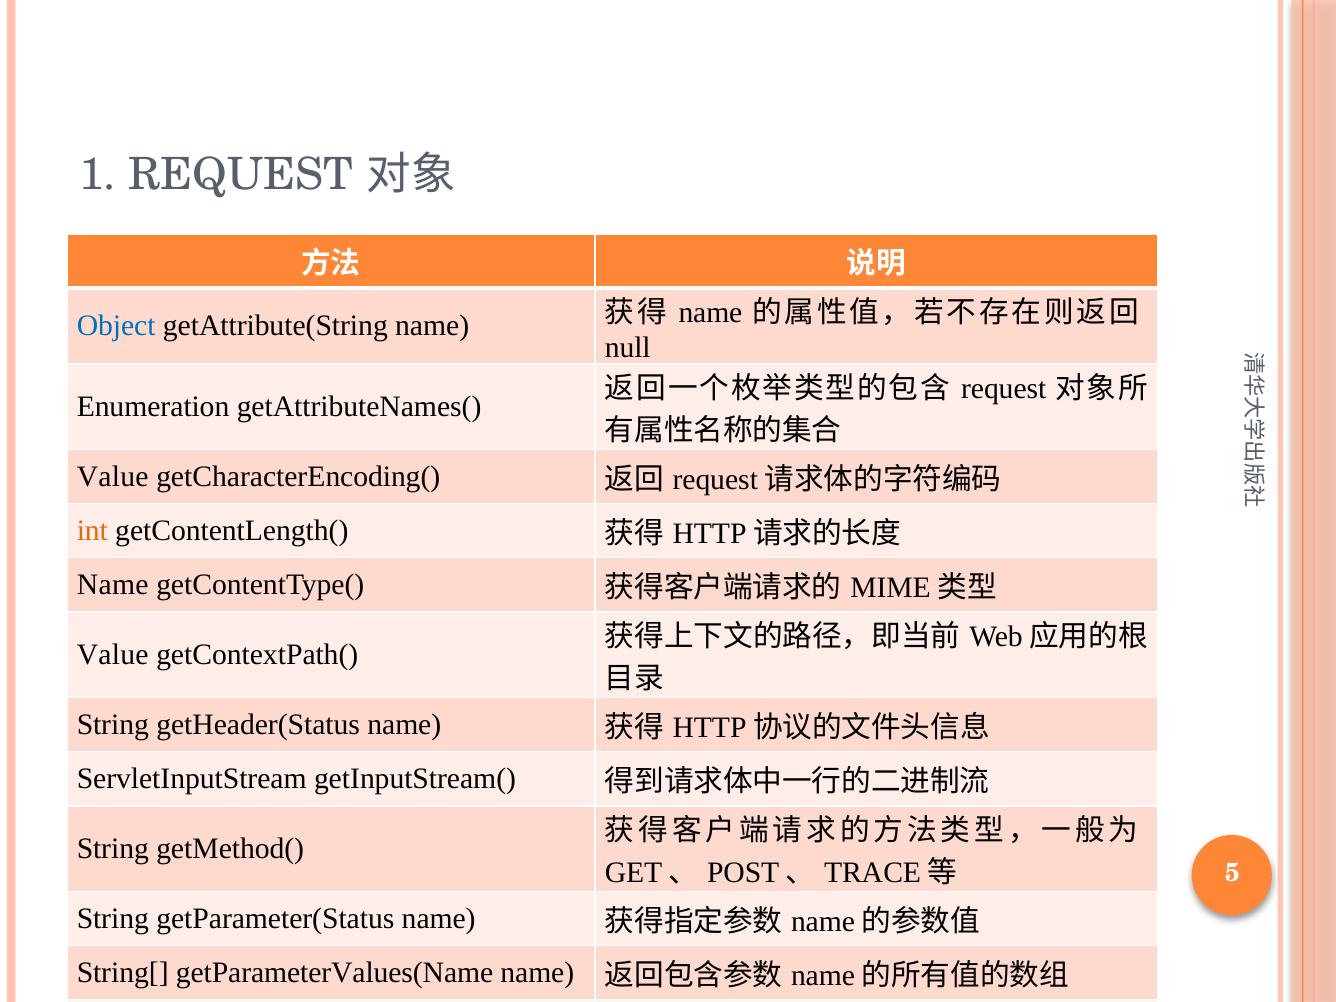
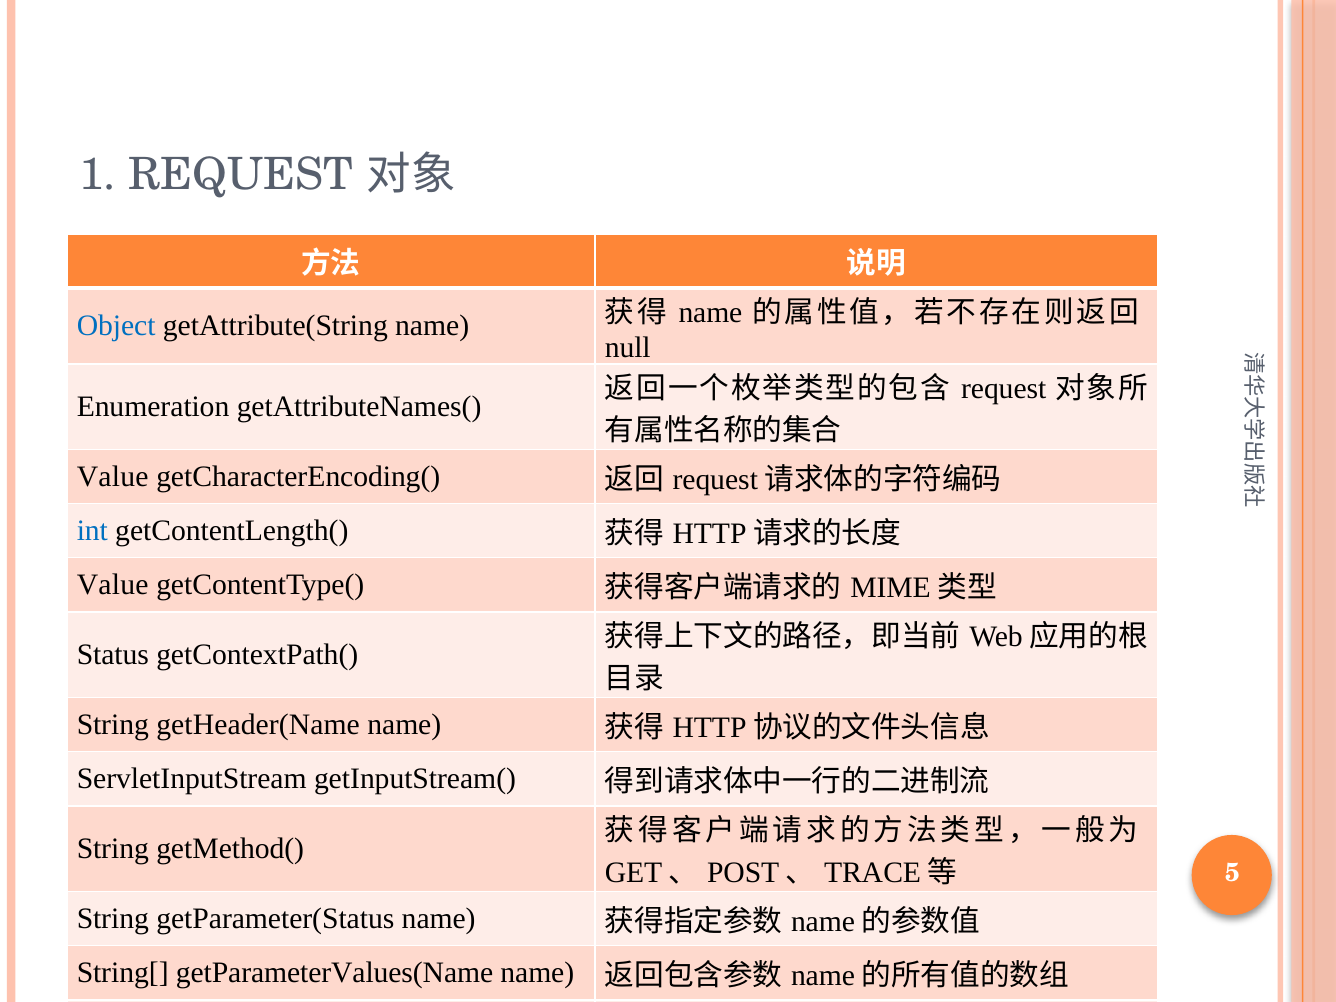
int colour: orange -> blue
Name at (113, 585): Name -> Value
Value at (113, 655): Value -> Status
getHeader(Status: getHeader(Status -> getHeader(Name
